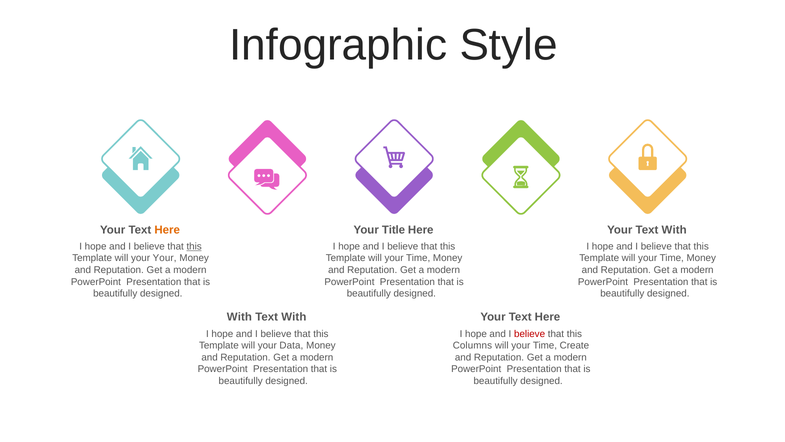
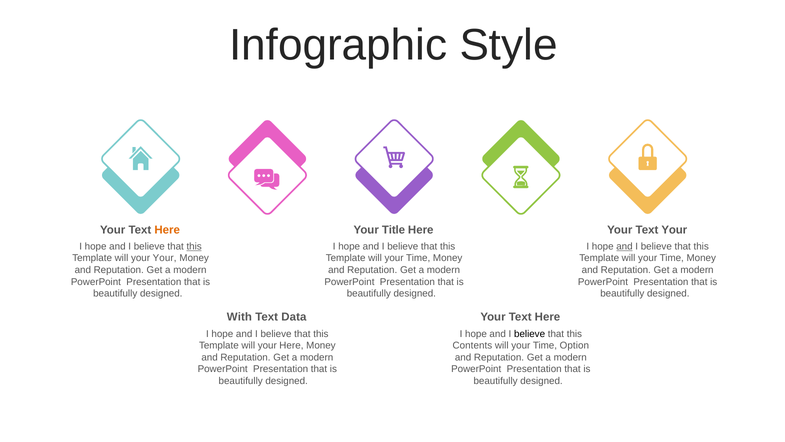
Your Text With: With -> Your
and at (624, 246) underline: none -> present
With at (294, 317): With -> Data
believe at (530, 333) colour: red -> black
your Data: Data -> Here
Columns: Columns -> Contents
Create: Create -> Option
